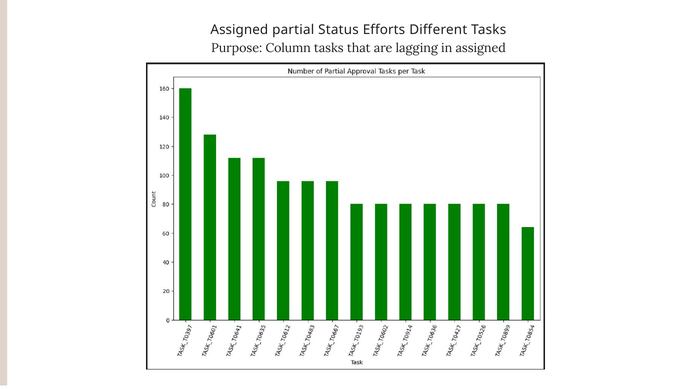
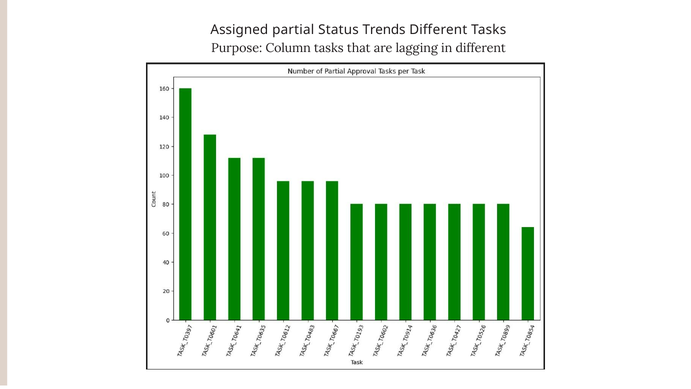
Efforts: Efforts -> Trends
in assigned: assigned -> different
